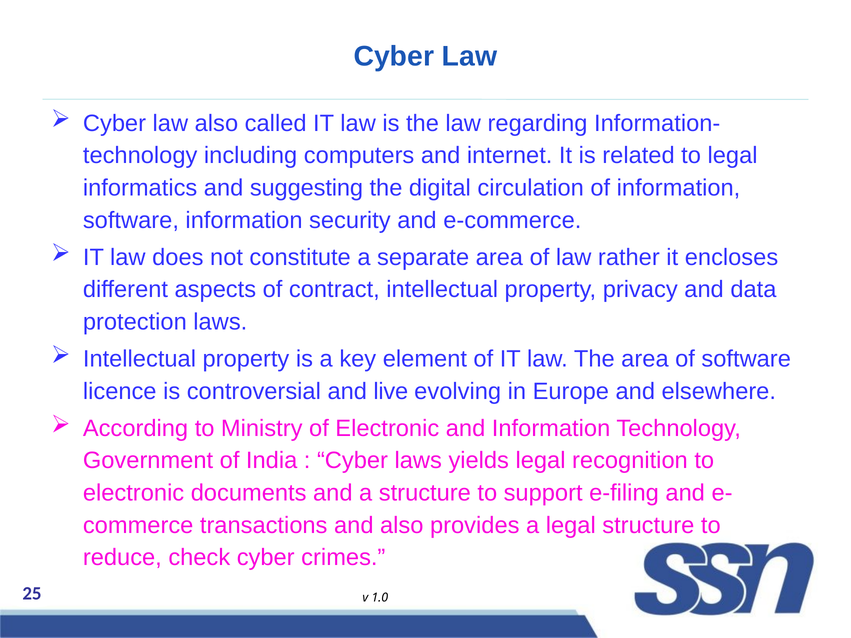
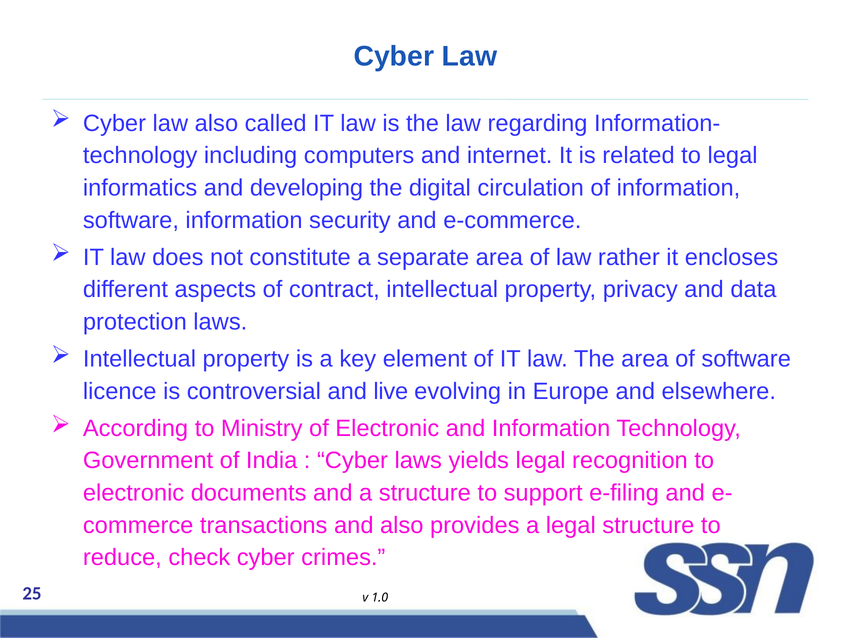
suggesting: suggesting -> developing
